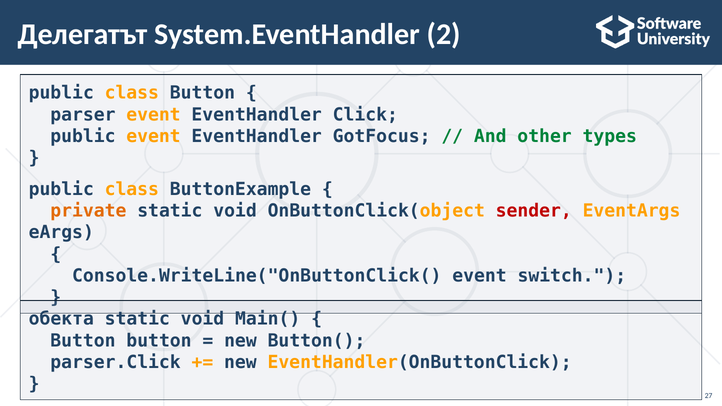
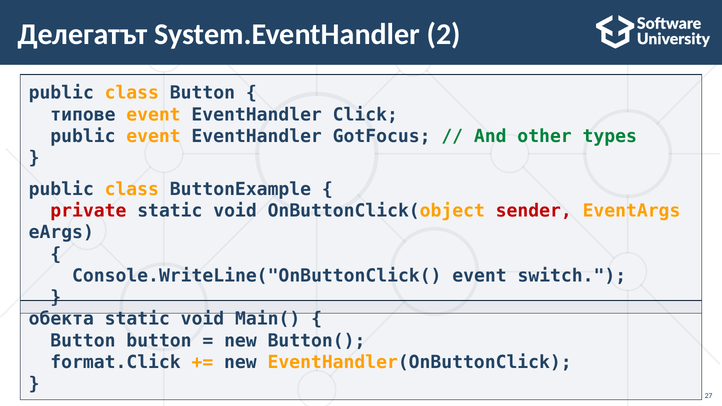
parser: parser -> типове
private colour: orange -> red
parser.Click: parser.Click -> format.Click
